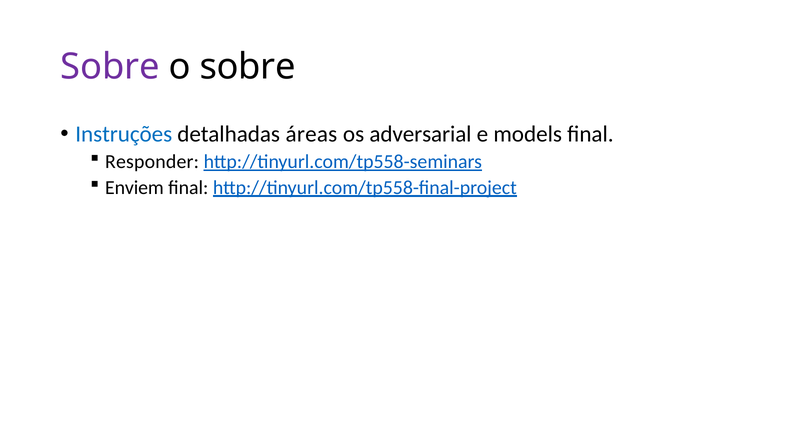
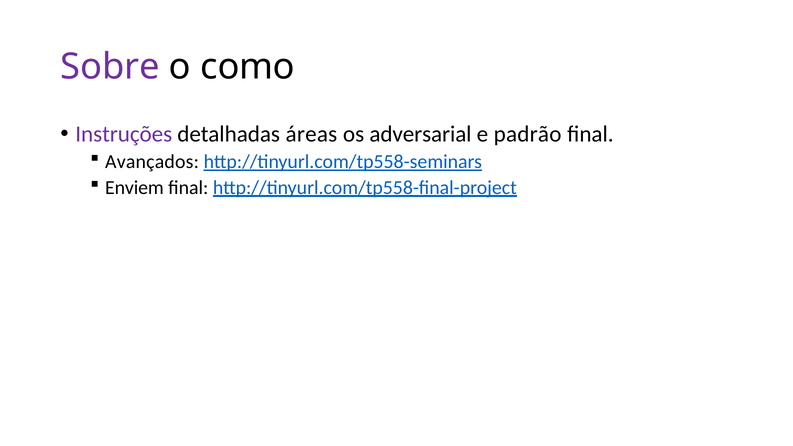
o sobre: sobre -> como
Instruções colour: blue -> purple
models: models -> padrão
Responder: Responder -> Avançados
